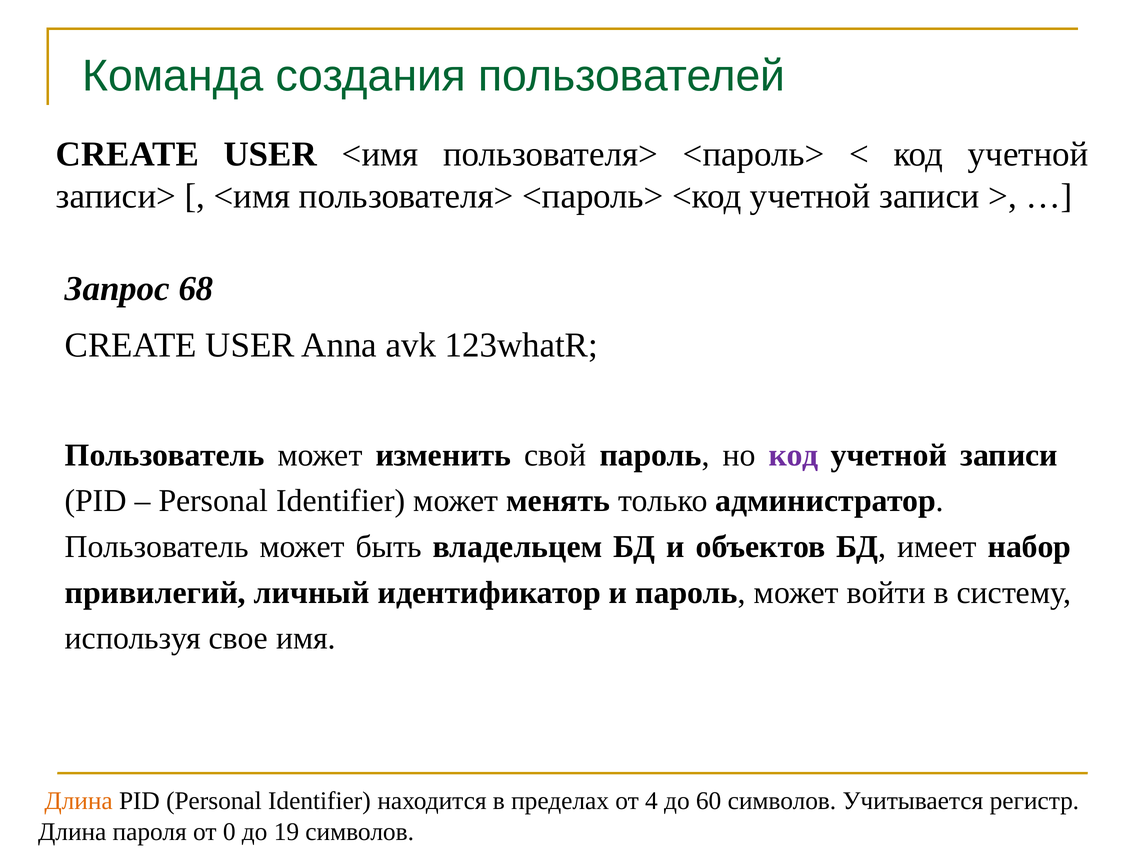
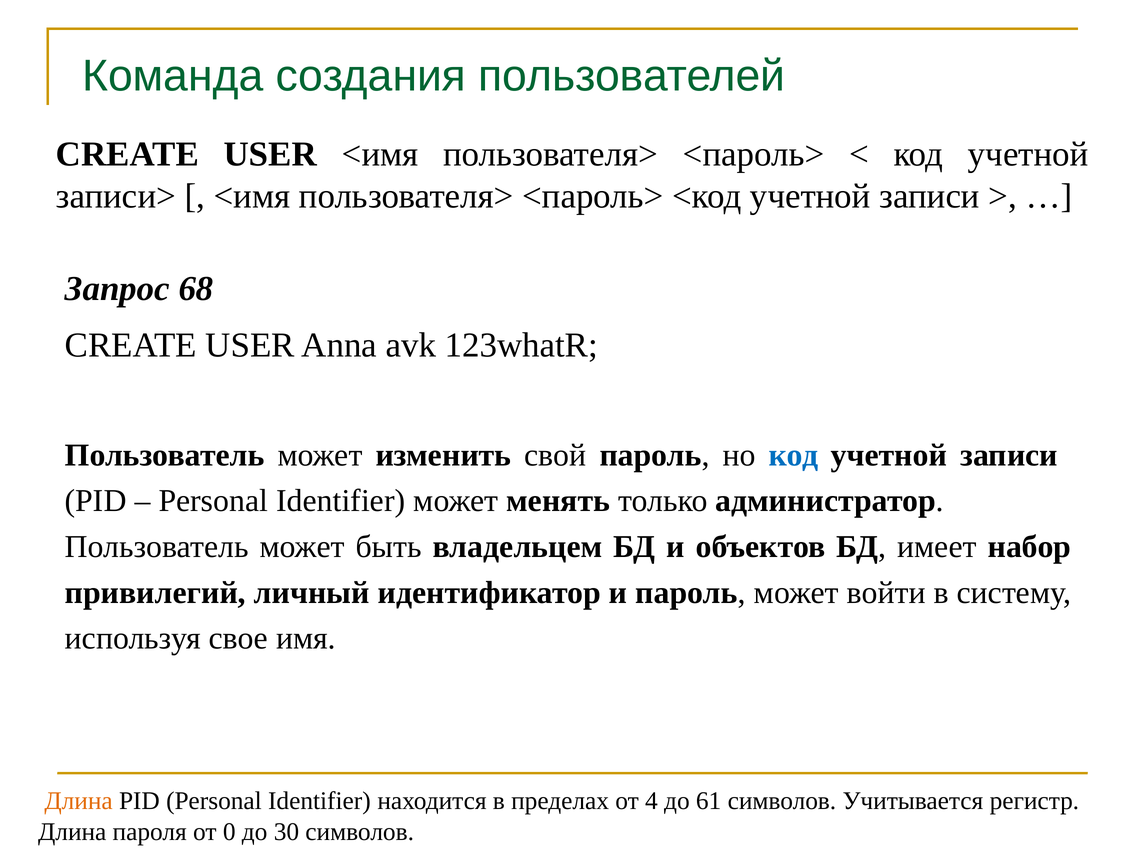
код at (793, 455) colour: purple -> blue
60: 60 -> 61
19: 19 -> 30
